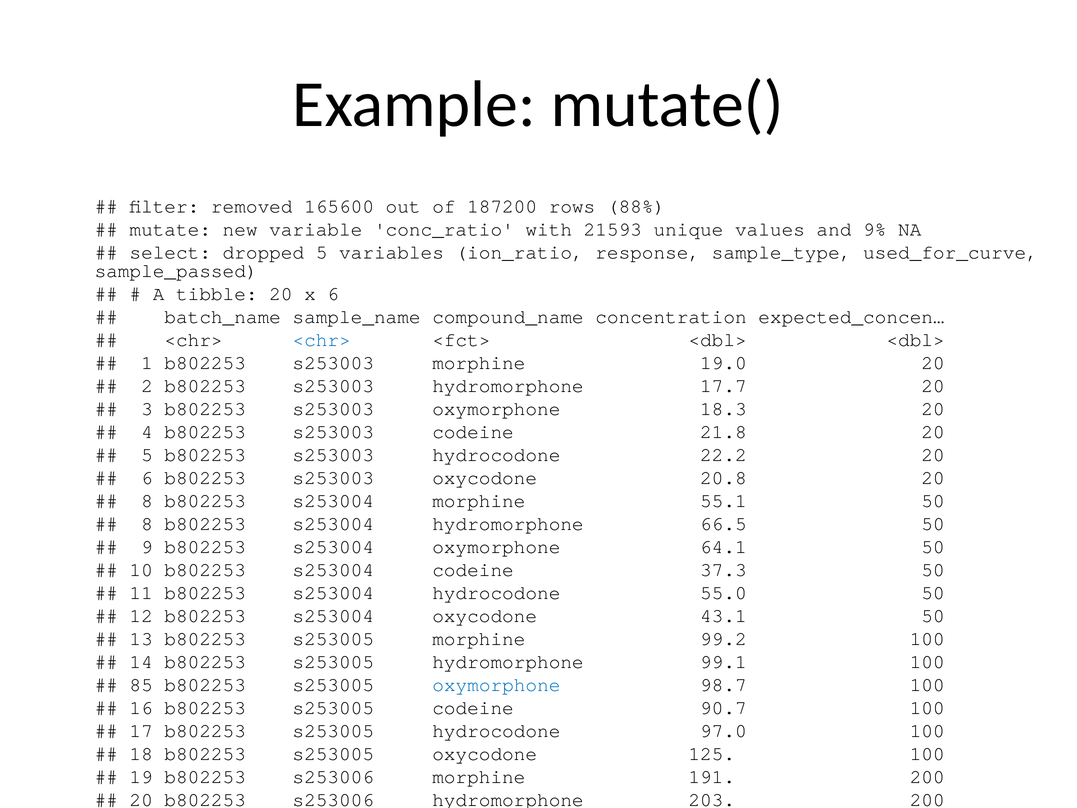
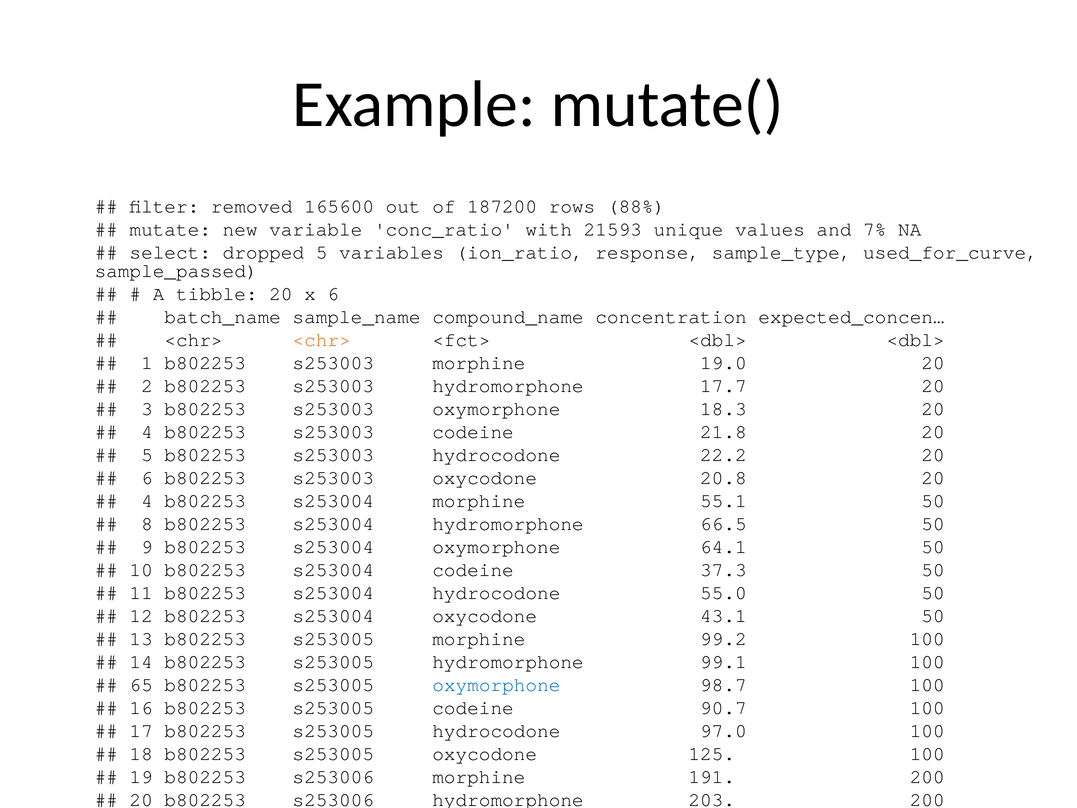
9%: 9% -> 7%
<chr> at (322, 340) colour: blue -> orange
8 at (147, 501): 8 -> 4
85: 85 -> 65
